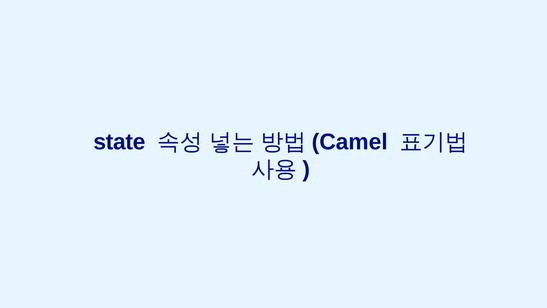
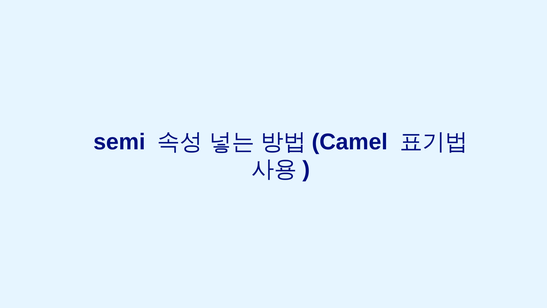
state: state -> semi
